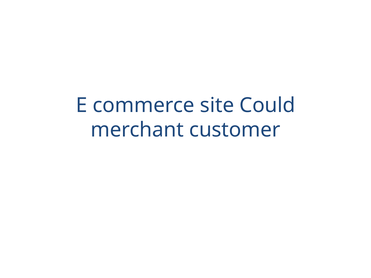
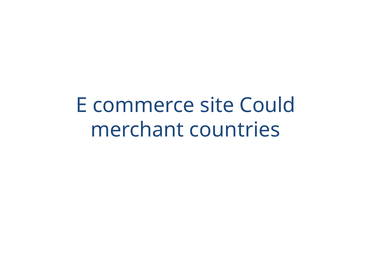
customer: customer -> countries
